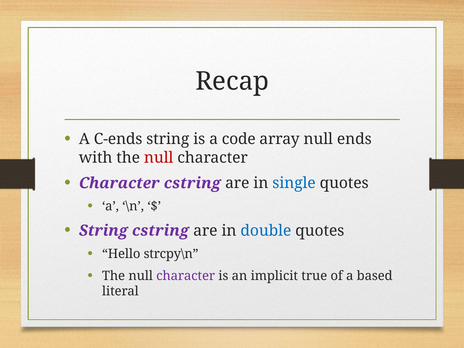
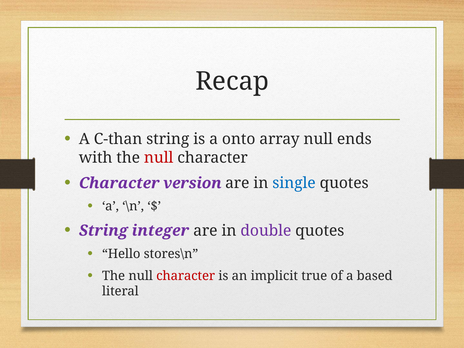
C-ends: C-ends -> C-than
code: code -> onto
Character cstring: cstring -> version
String cstring: cstring -> integer
double colour: blue -> purple
strcpy\n: strcpy\n -> stores\n
character at (186, 276) colour: purple -> red
